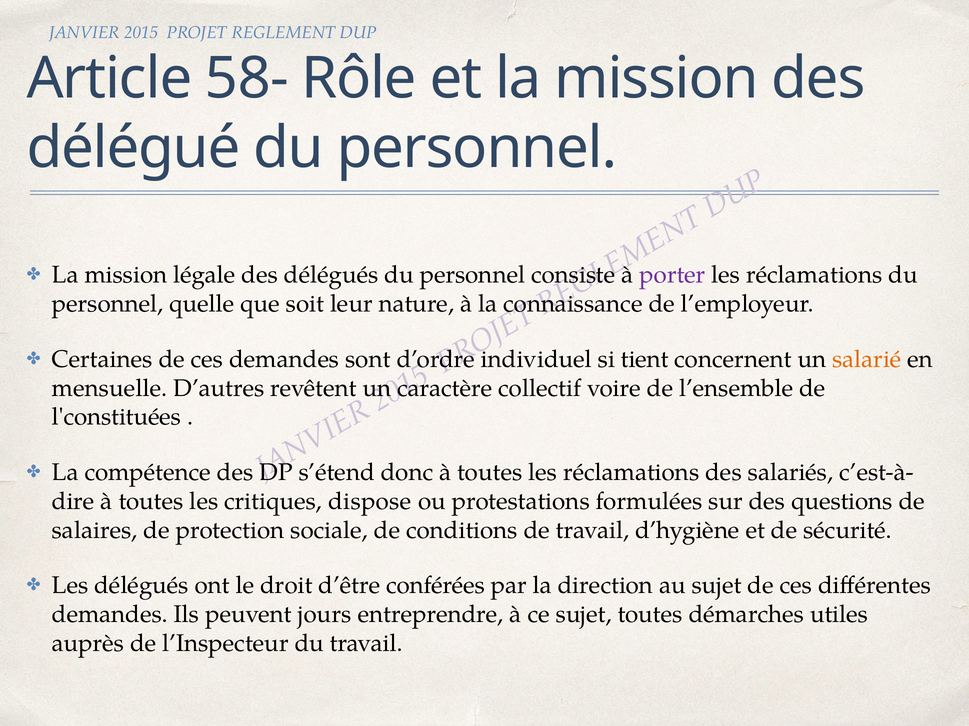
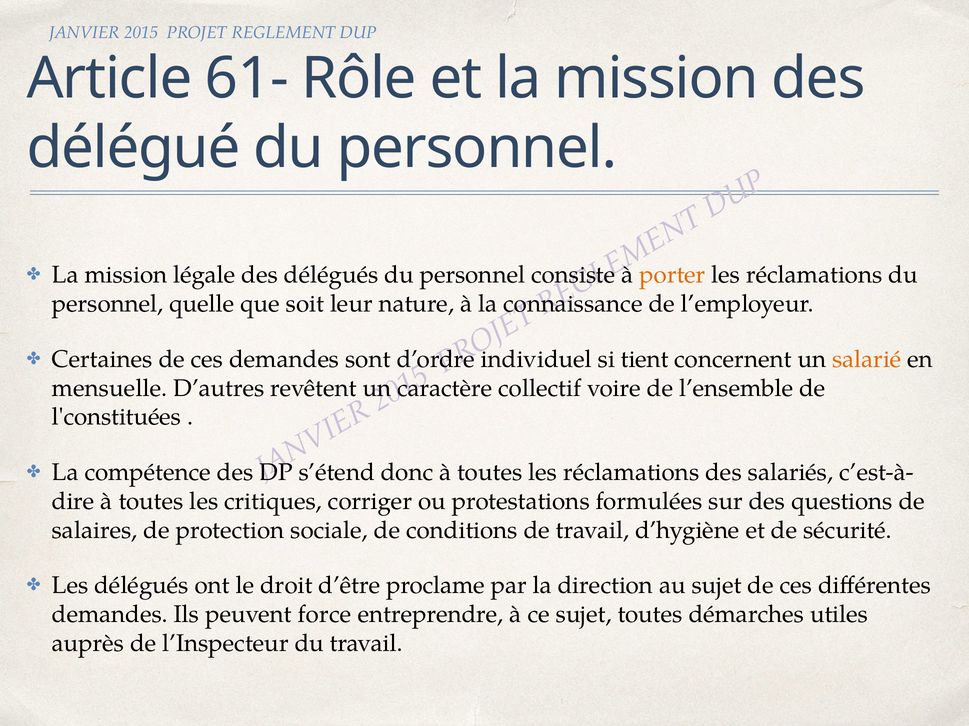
58-: 58- -> 61-
porter colour: purple -> orange
dispose: dispose -> corriger
conférées: conférées -> proclame
jours: jours -> force
